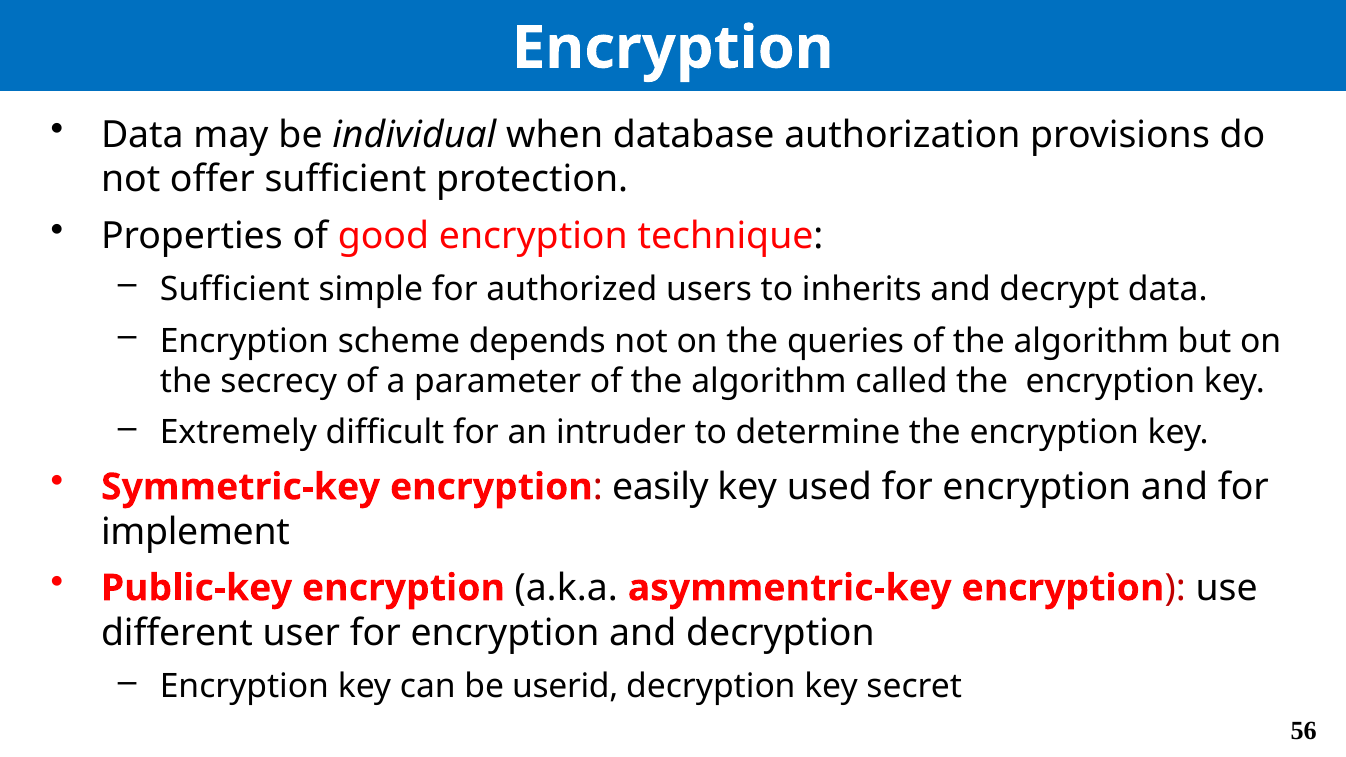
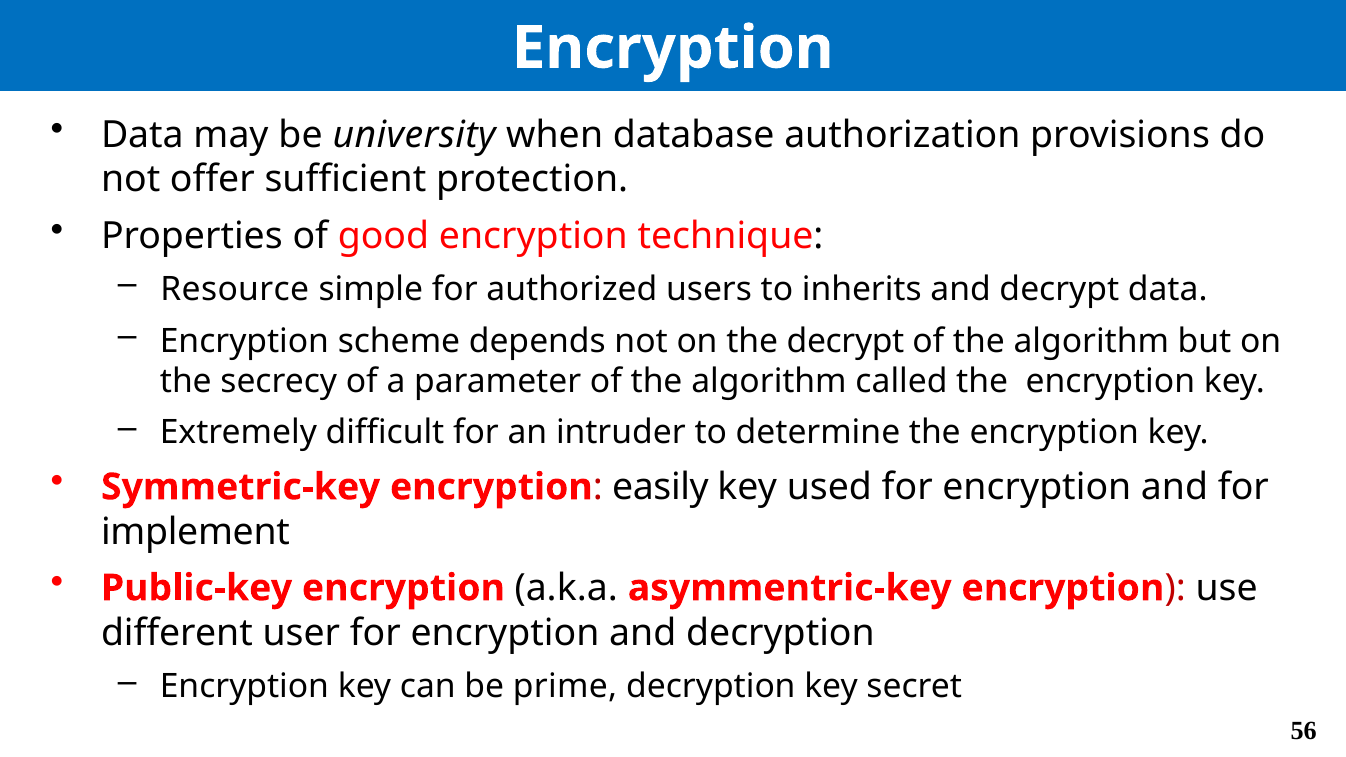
individual: individual -> university
Sufficient at (235, 289): Sufficient -> Resource
the queries: queries -> decrypt
userid: userid -> prime
